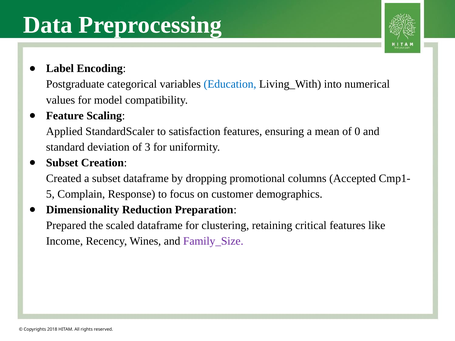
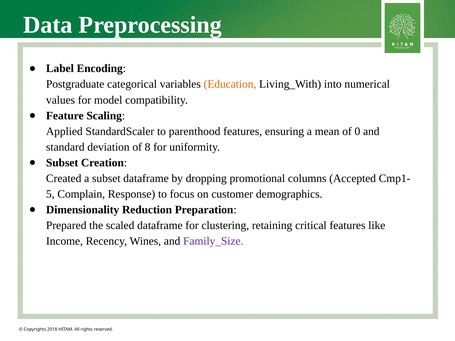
Education colour: blue -> orange
satisfaction: satisfaction -> parenthood
3: 3 -> 8
